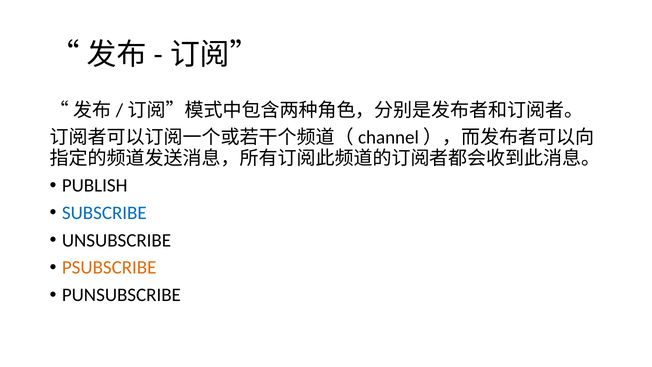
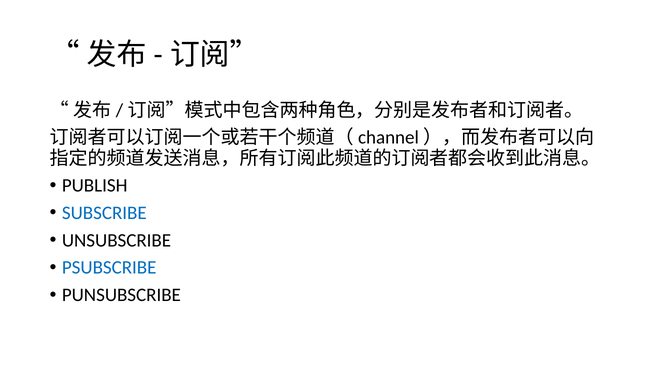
PSUBSCRIBE colour: orange -> blue
